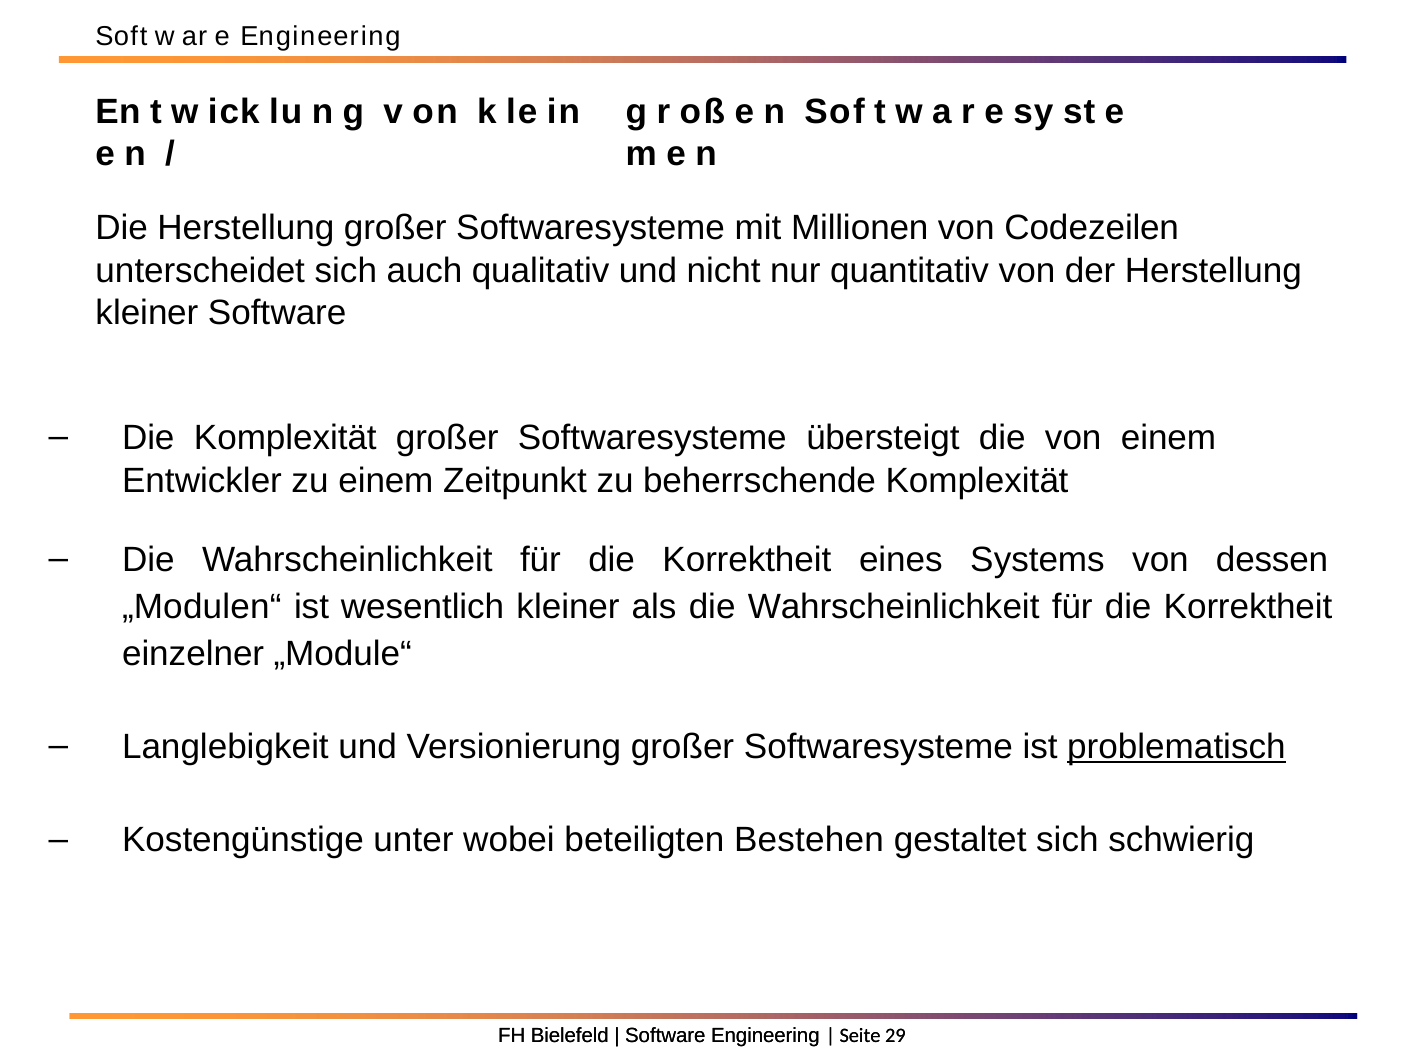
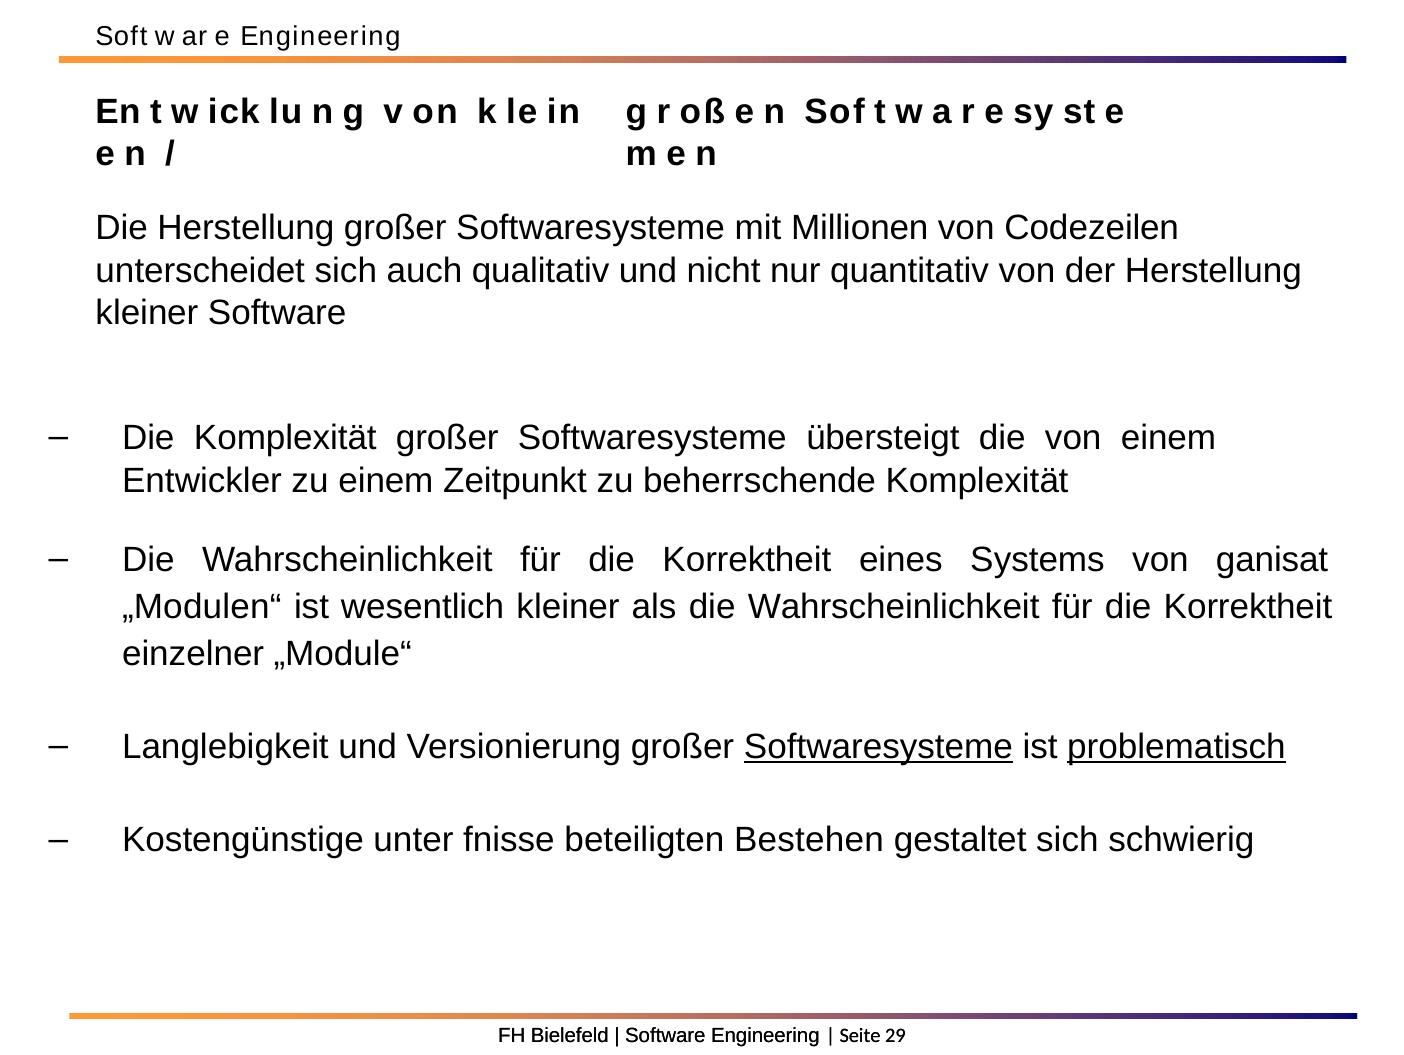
dessen: dessen -> ganisat
Softwaresysteme at (878, 747) underline: none -> present
wobei: wobei -> fnisse
